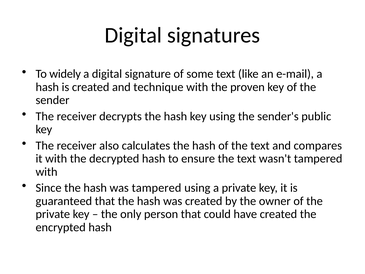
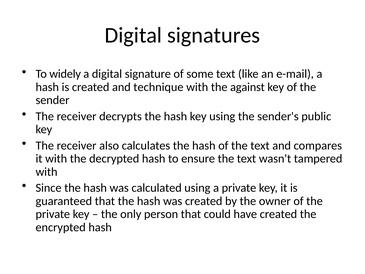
proven: proven -> against
was tampered: tampered -> calculated
